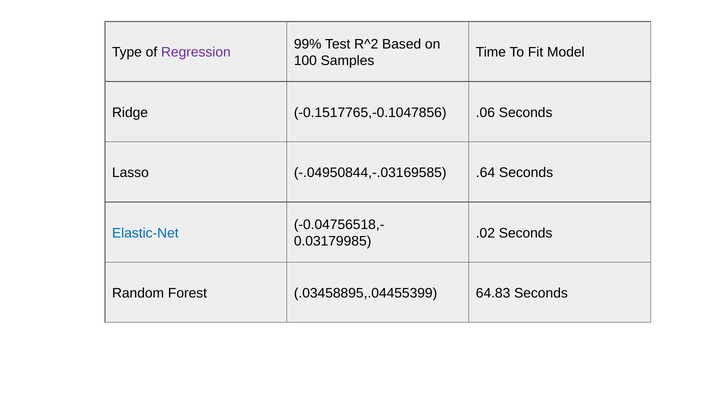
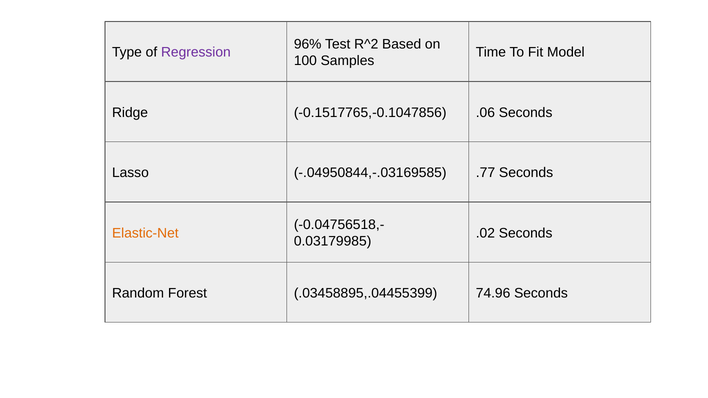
99%: 99% -> 96%
.64: .64 -> .77
Elastic-Net colour: blue -> orange
64.83: 64.83 -> 74.96
